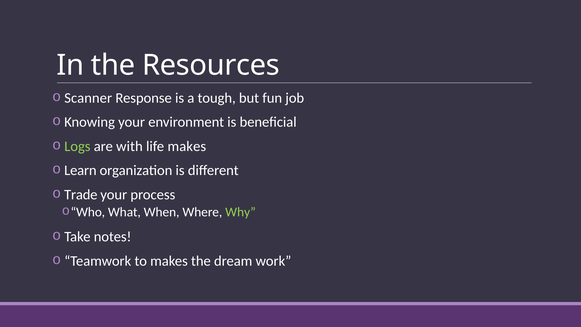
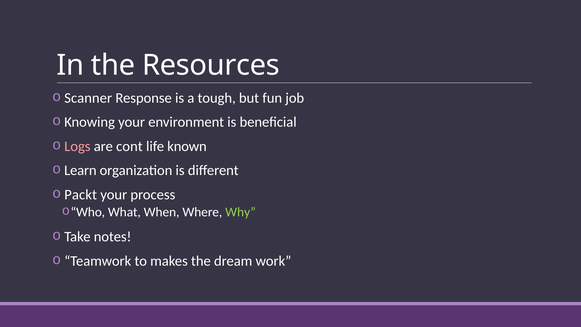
Logs colour: light green -> pink
with: with -> cont
life makes: makes -> known
Trade: Trade -> Packt
